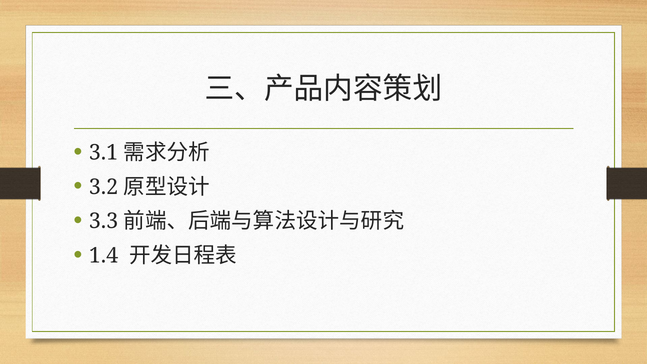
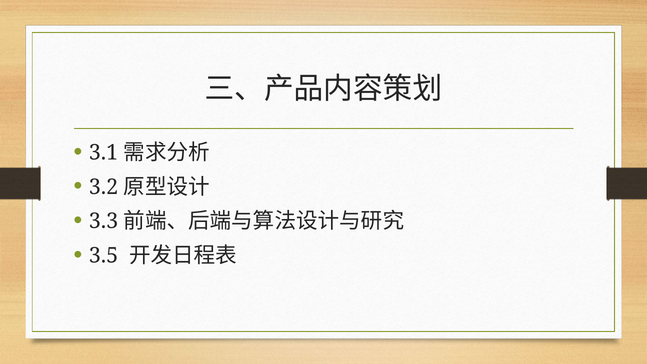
1.4: 1.4 -> 3.5
